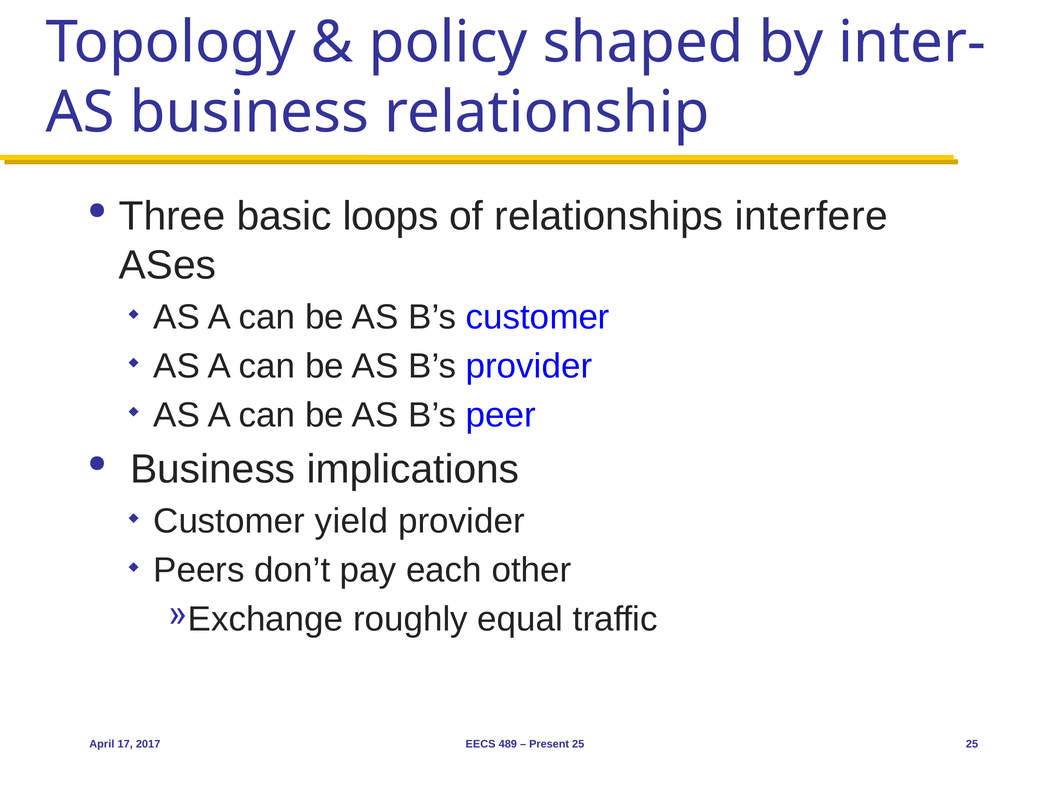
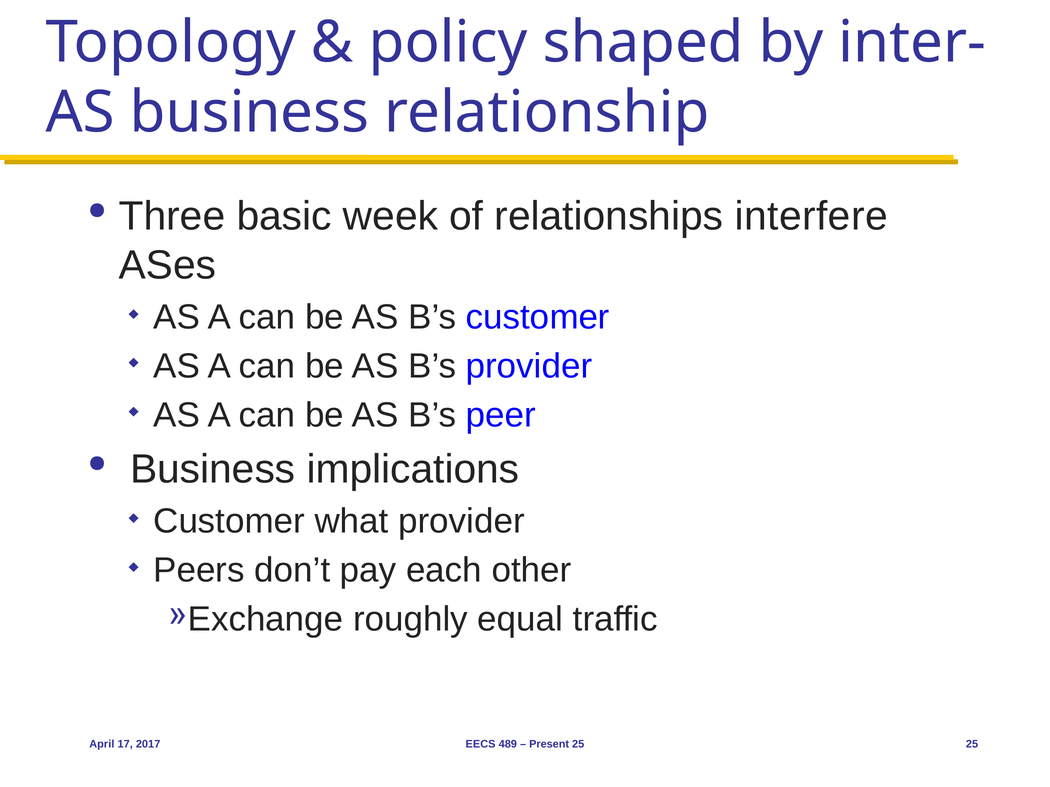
loops: loops -> week
yield: yield -> what
